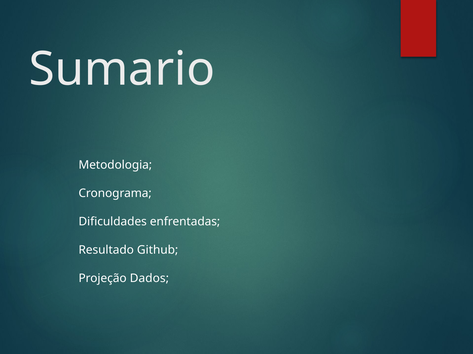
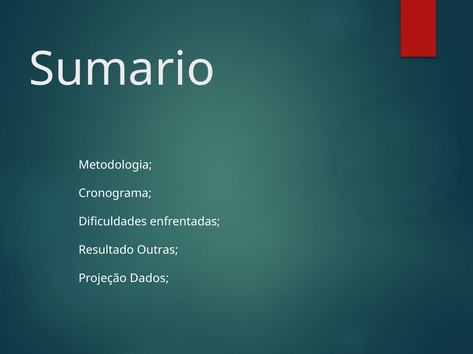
Github: Github -> Outras
